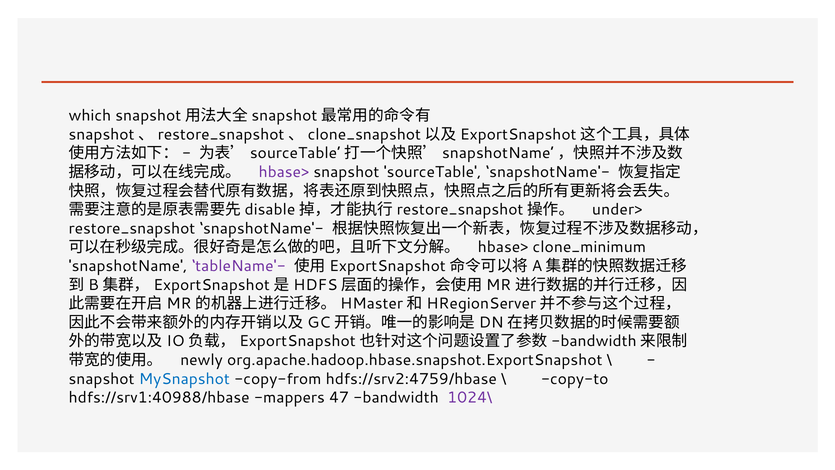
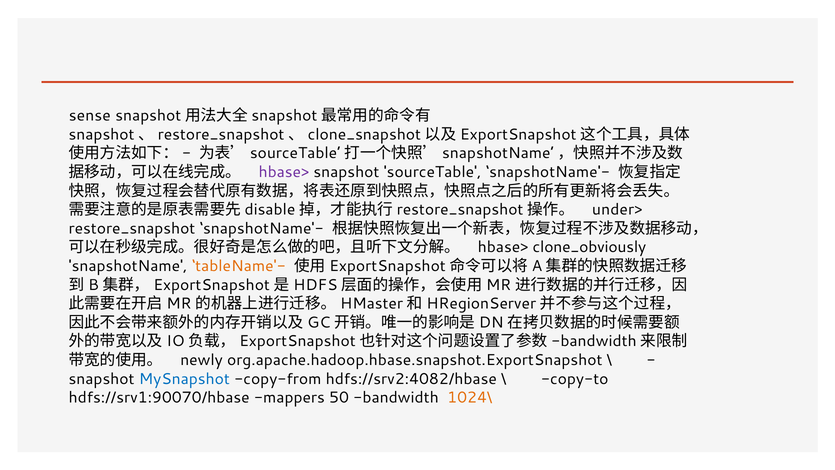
which: which -> sense
clone_minimum: clone_minimum -> clone_obviously
tableName'- colour: purple -> orange
hdfs://srv2:4759/hbase: hdfs://srv2:4759/hbase -> hdfs://srv2:4082/hbase
hdfs://srv1:40988/hbase: hdfs://srv1:40988/hbase -> hdfs://srv1:90070/hbase
47: 47 -> 50
1024\ colour: purple -> orange
